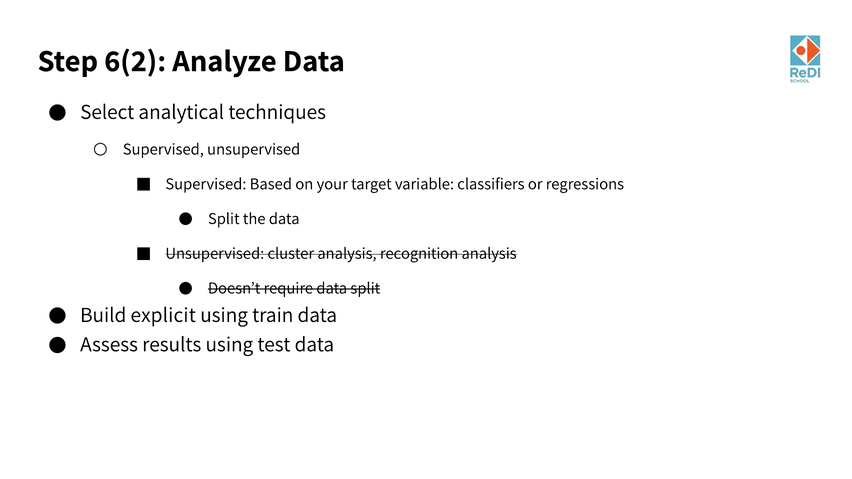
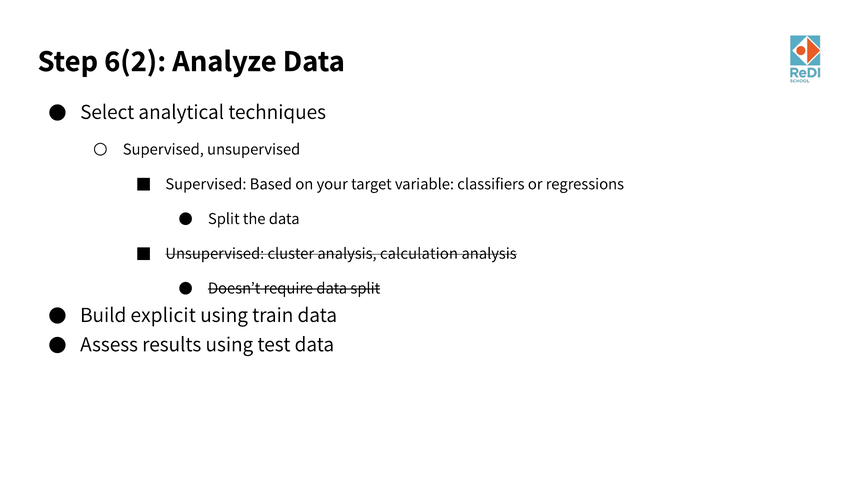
recognition: recognition -> calculation
